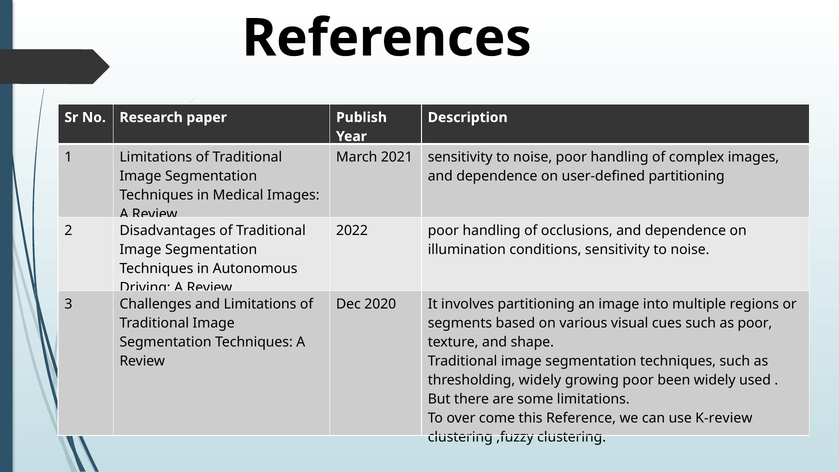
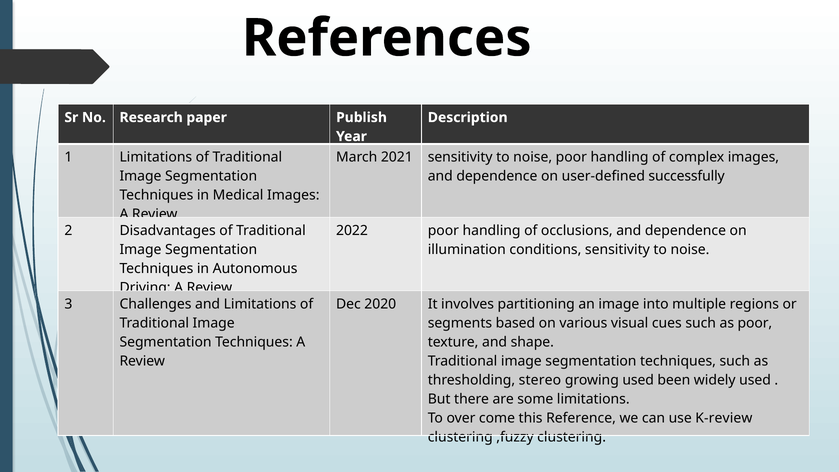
user-defined partitioning: partitioning -> successfully
thresholding widely: widely -> stereo
growing poor: poor -> used
